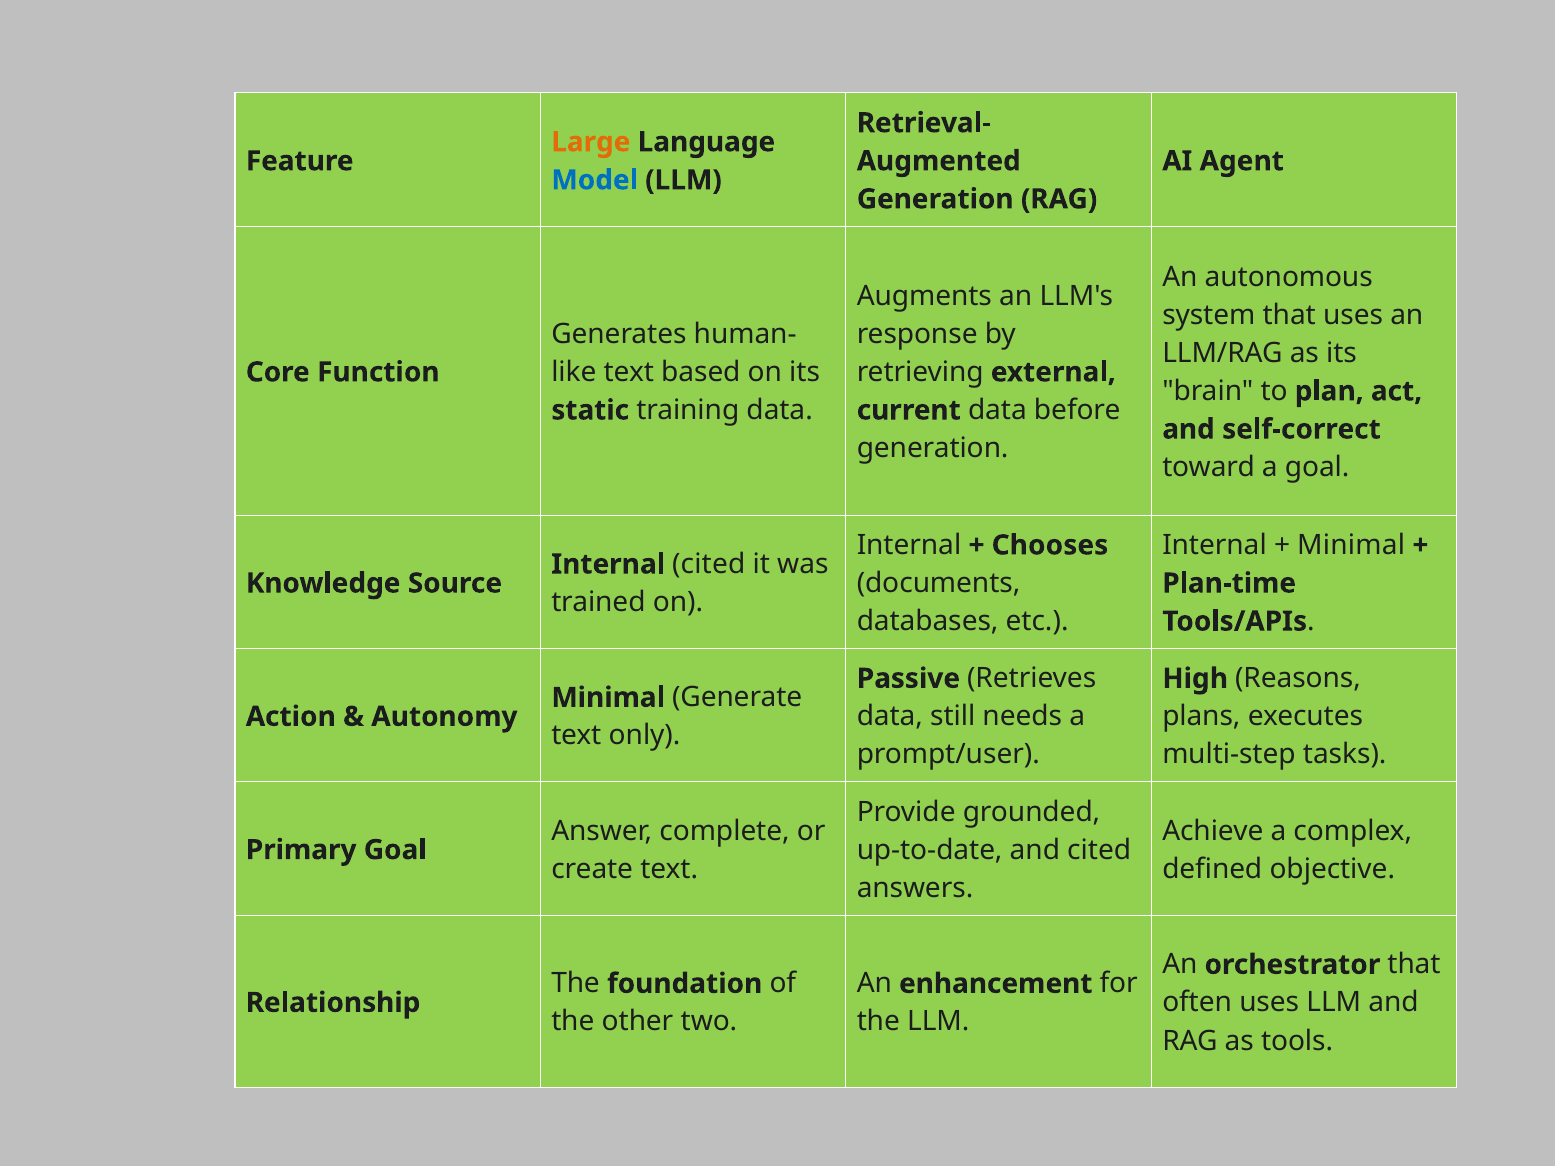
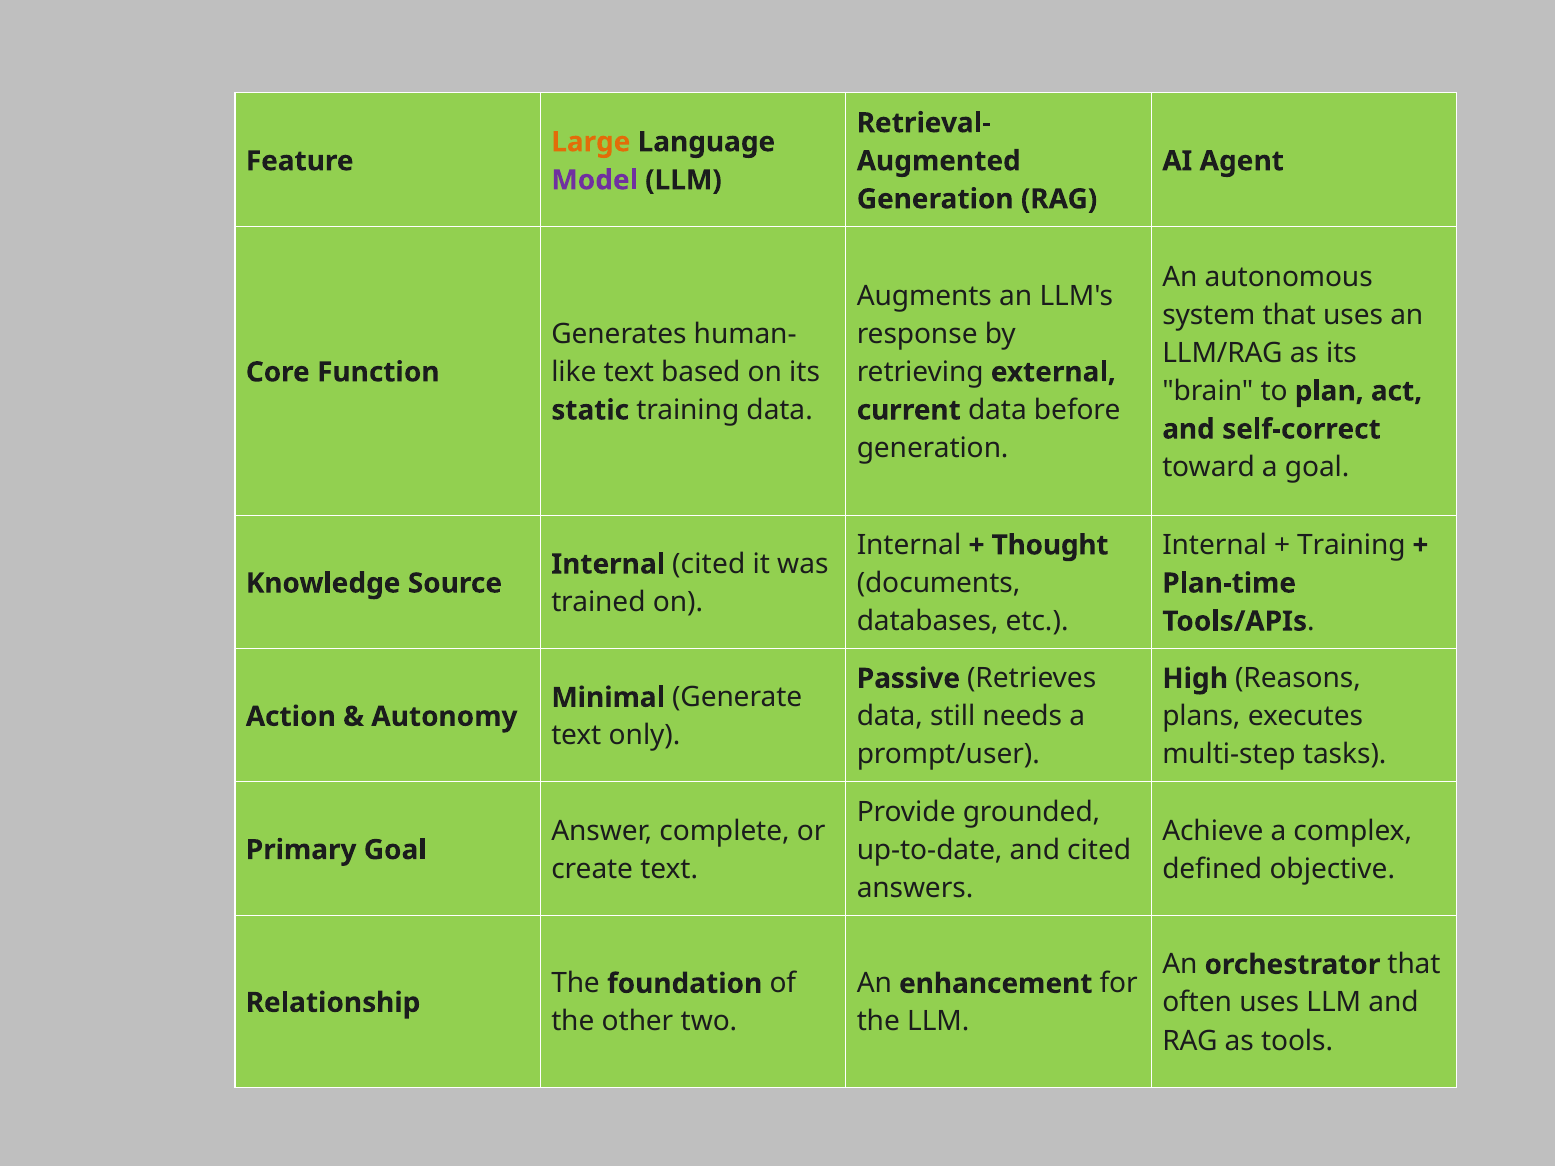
Model colour: blue -> purple
Chooses: Chooses -> Thought
Minimal at (1351, 545): Minimal -> Training
